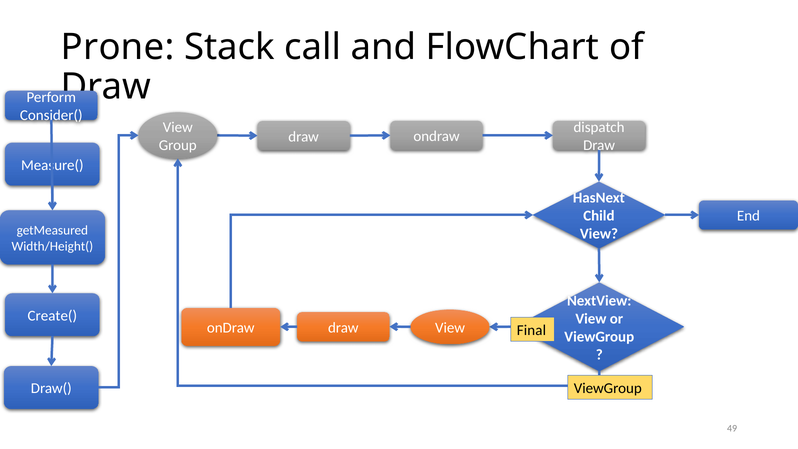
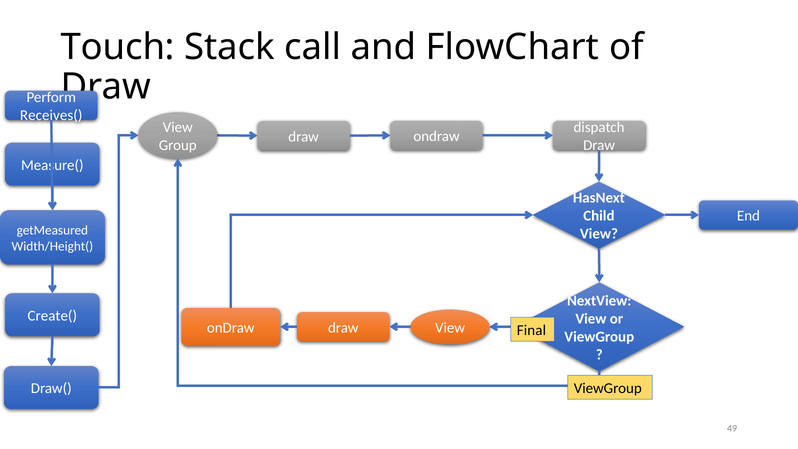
Prone: Prone -> Touch
Consider(: Consider( -> Receives(
